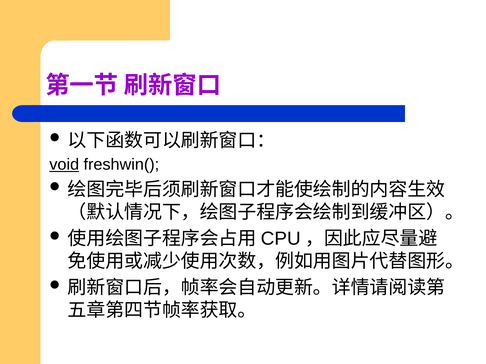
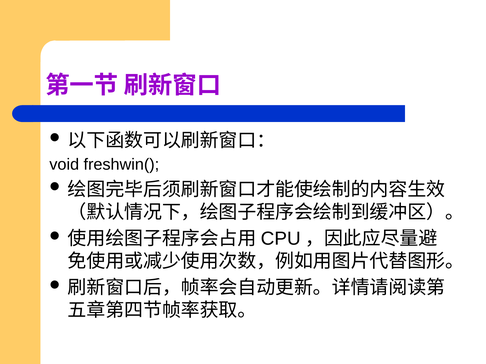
void underline: present -> none
